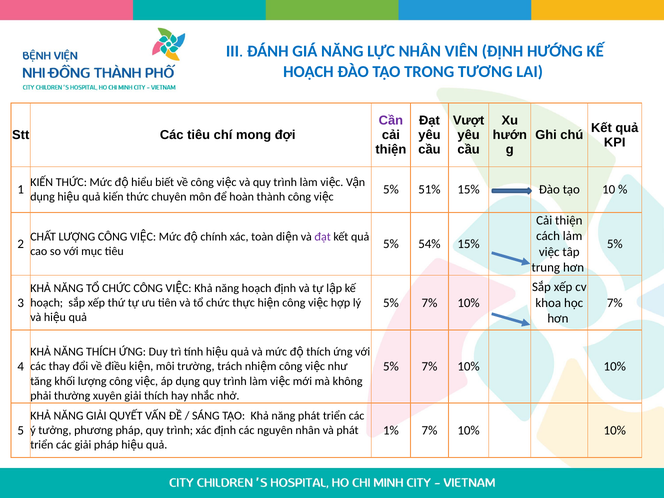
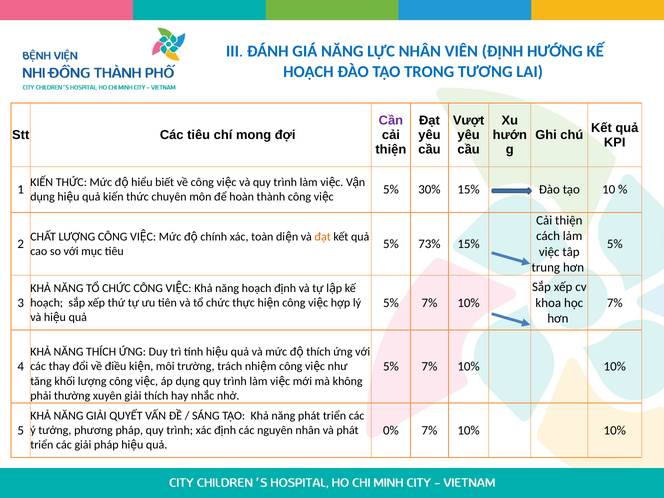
51%: 51% -> 30%
đạt at (323, 237) colour: purple -> orange
54%: 54% -> 73%
1%: 1% -> 0%
